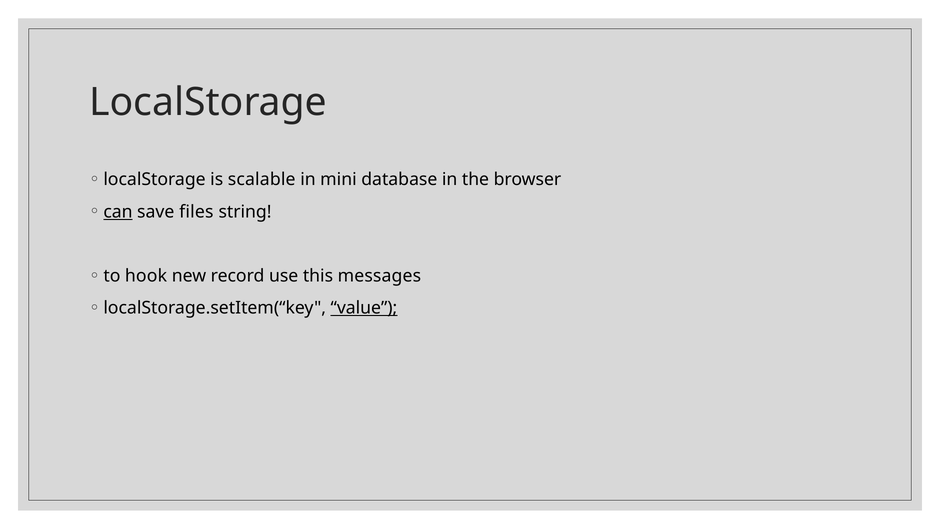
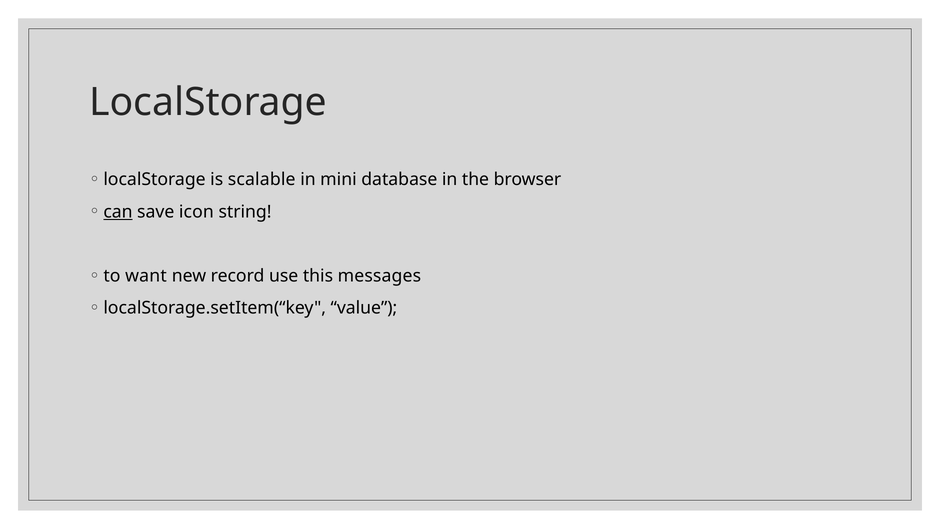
files: files -> icon
hook: hook -> want
value underline: present -> none
